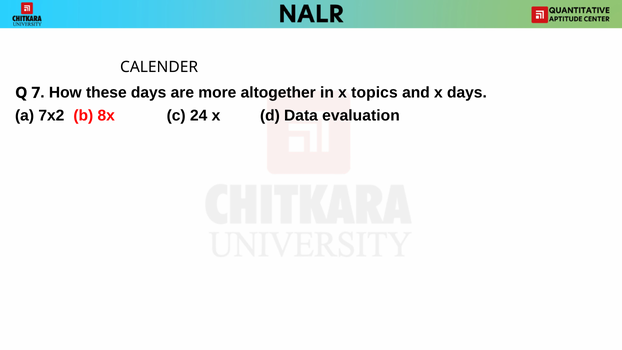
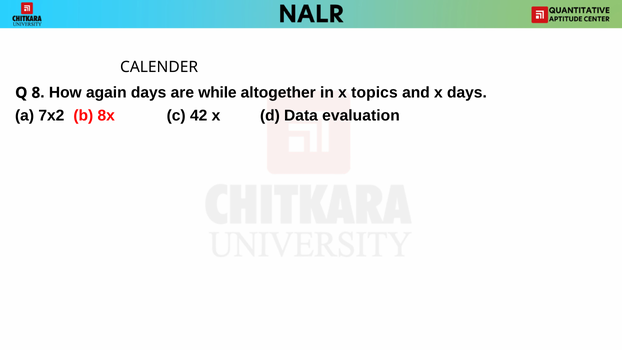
7: 7 -> 8
these: these -> again
more: more -> while
24: 24 -> 42
